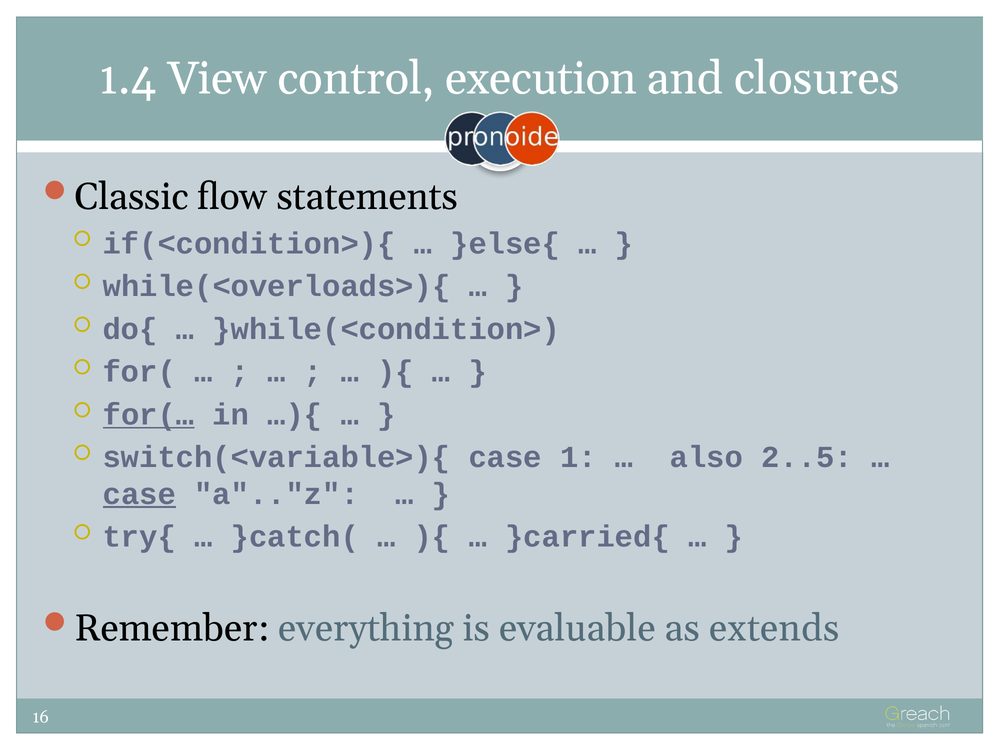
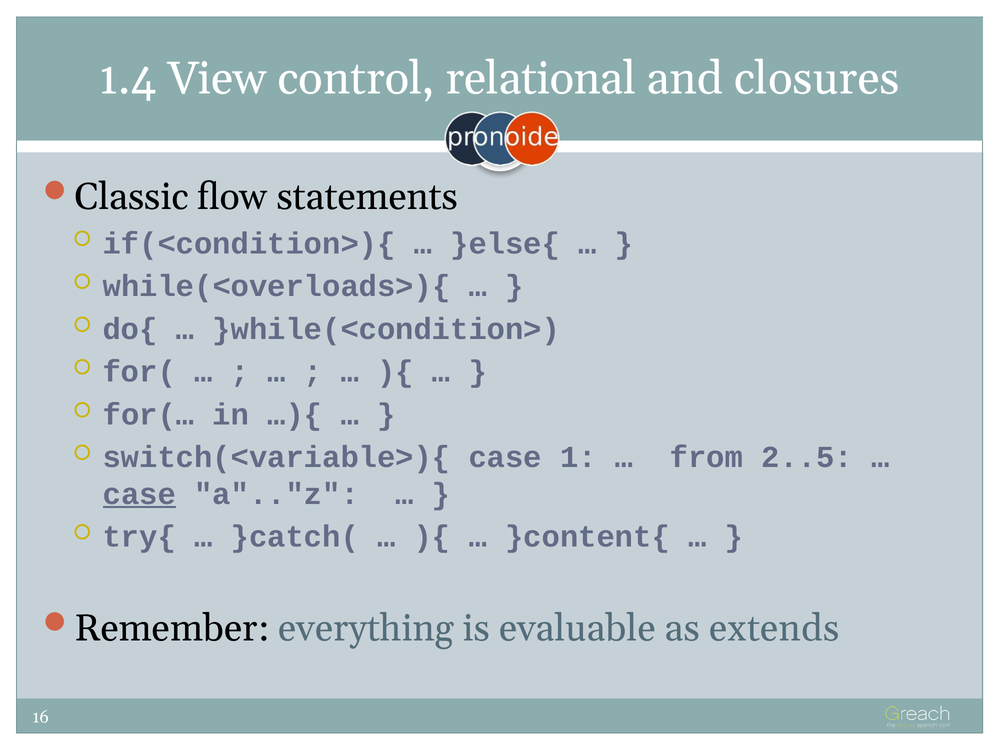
execution: execution -> relational
for(… underline: present -> none
also: also -> from
}carried{: }carried{ -> }content{
